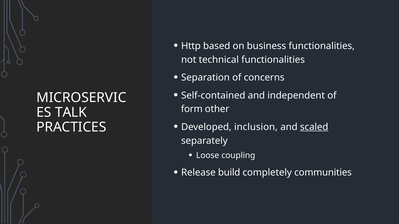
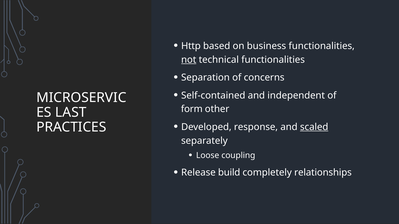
not underline: none -> present
TALK: TALK -> LAST
inclusion: inclusion -> response
communities: communities -> relationships
